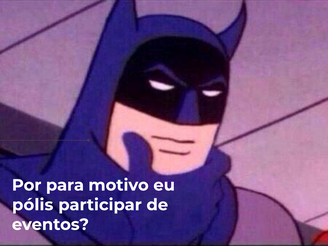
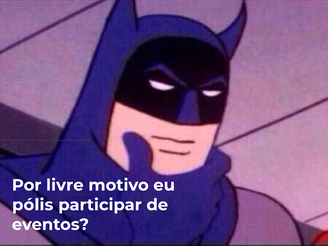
para: para -> livre
